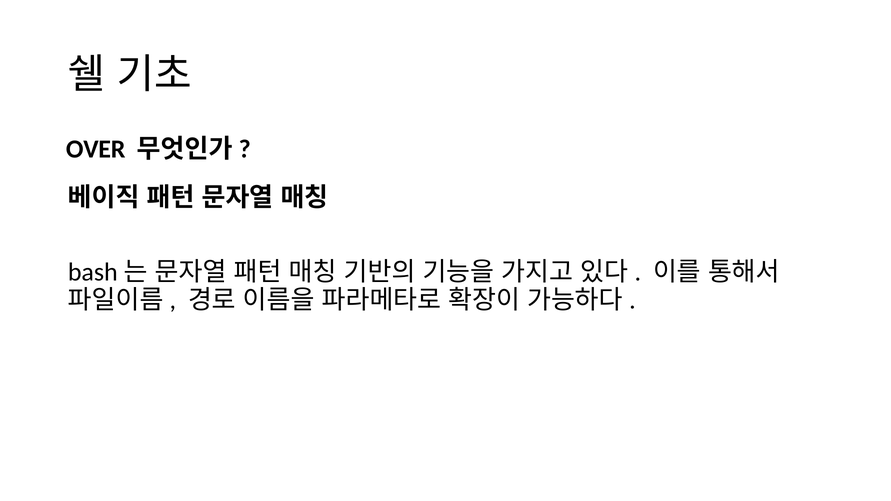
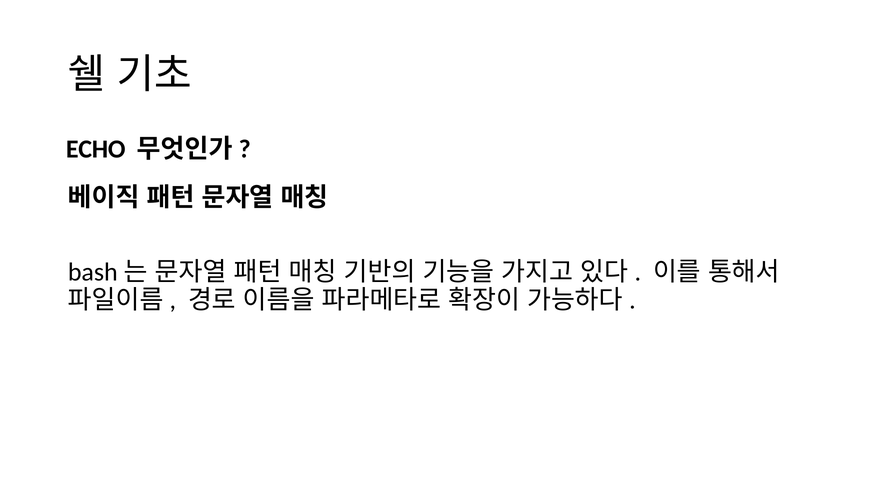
OVER: OVER -> ECHO
